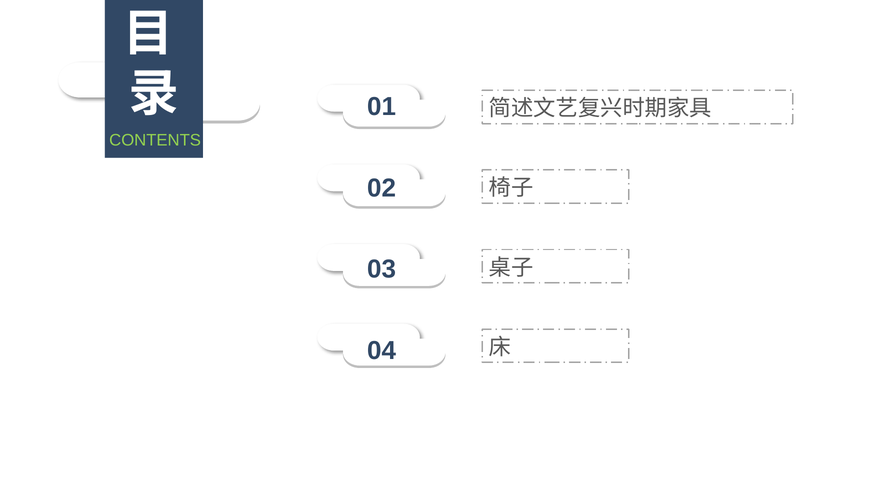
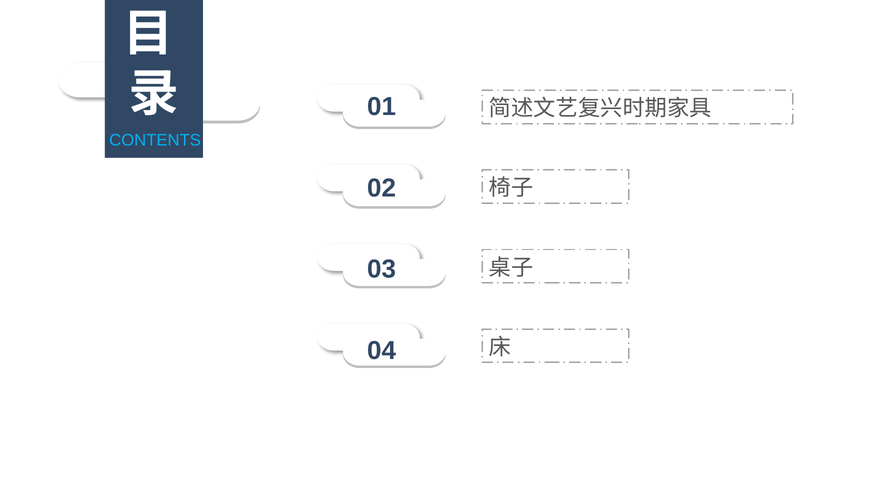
CONTENTS colour: light green -> light blue
